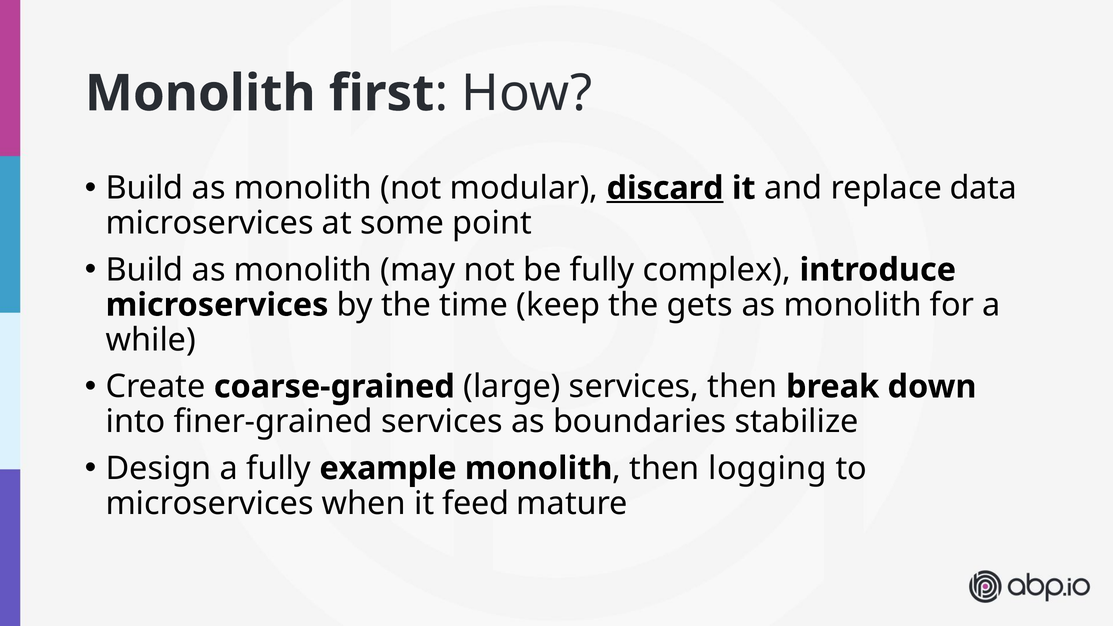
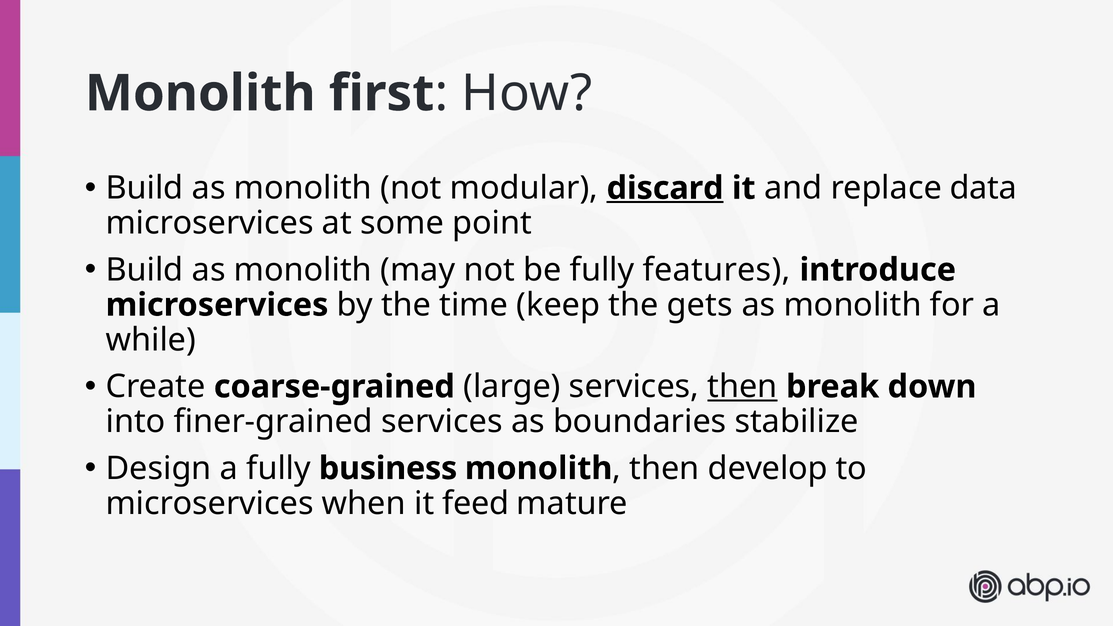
complex: complex -> features
then at (742, 387) underline: none -> present
example: example -> business
logging: logging -> develop
